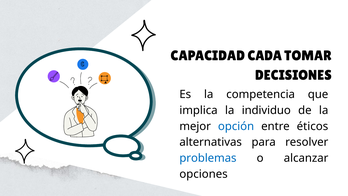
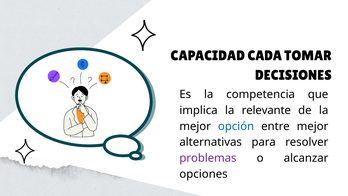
individuo: individuo -> relevante
entre éticos: éticos -> mejor
problemas colour: blue -> purple
